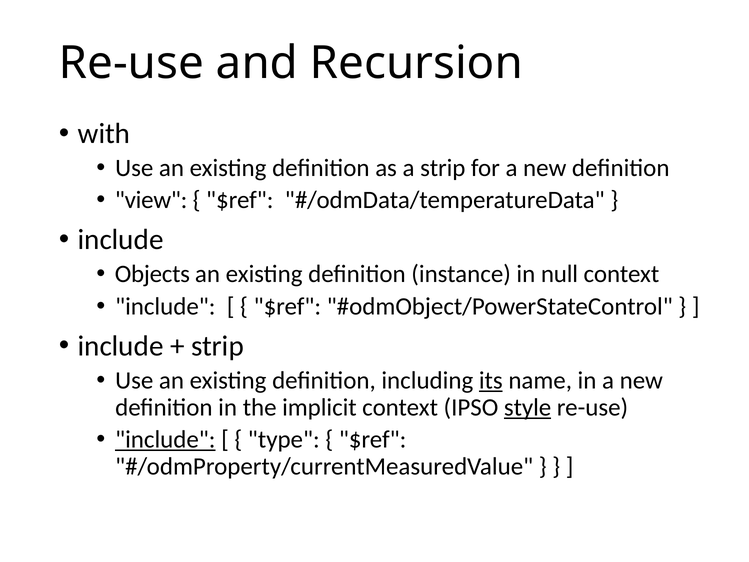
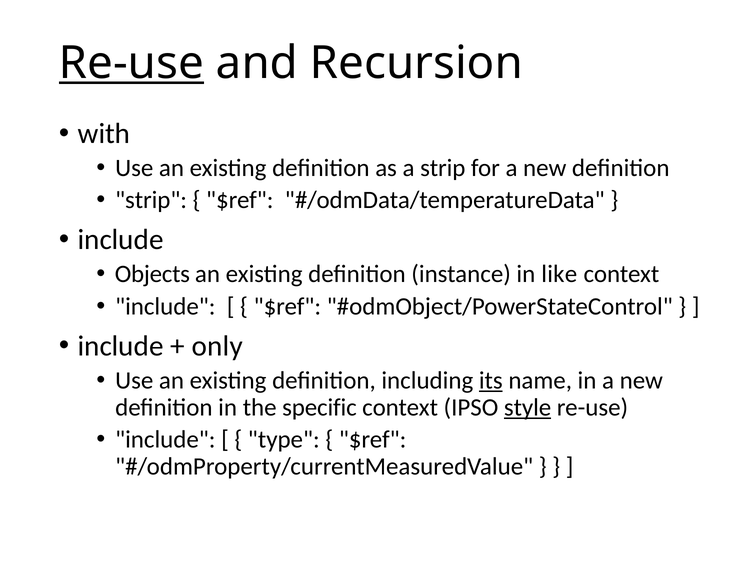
Re-use at (131, 63) underline: none -> present
view at (151, 200): view -> strip
null: null -> like
strip at (217, 346): strip -> only
implicit: implicit -> specific
include at (165, 439) underline: present -> none
